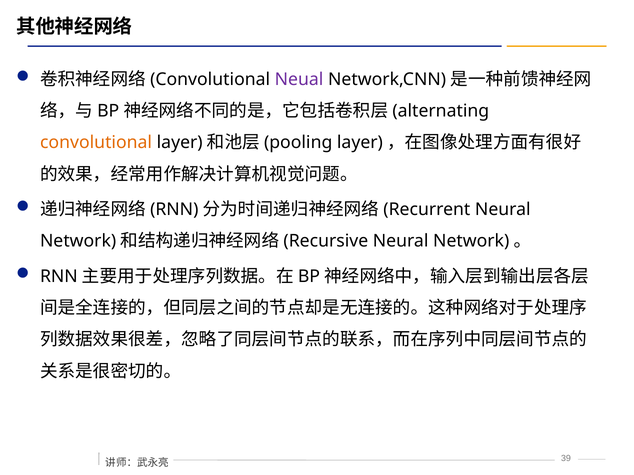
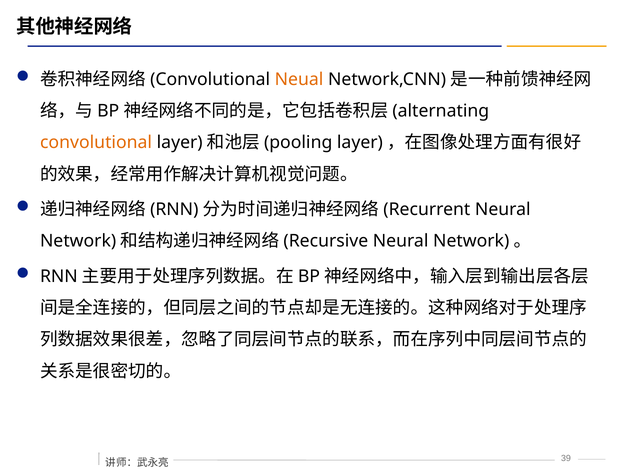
Neual colour: purple -> orange
